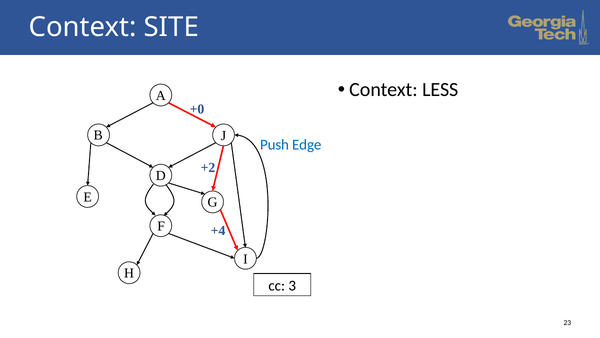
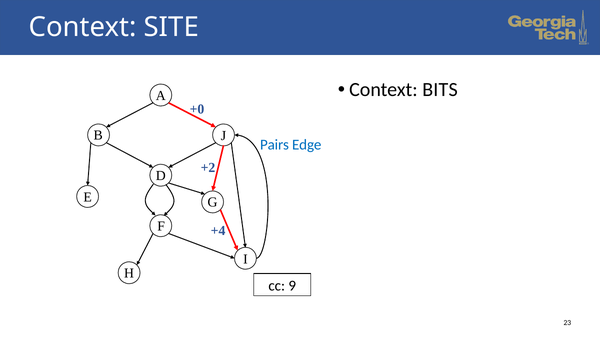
LESS: LESS -> BITS
Push: Push -> Pairs
3: 3 -> 9
